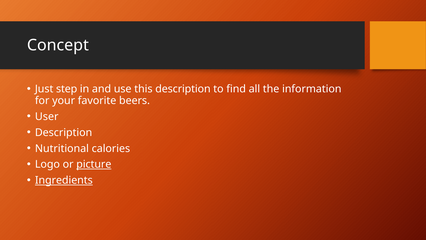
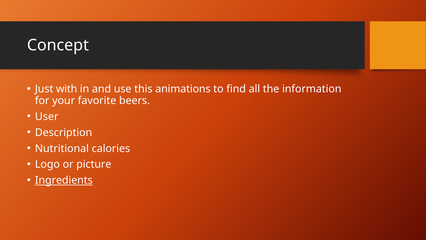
step: step -> with
this description: description -> animations
picture underline: present -> none
